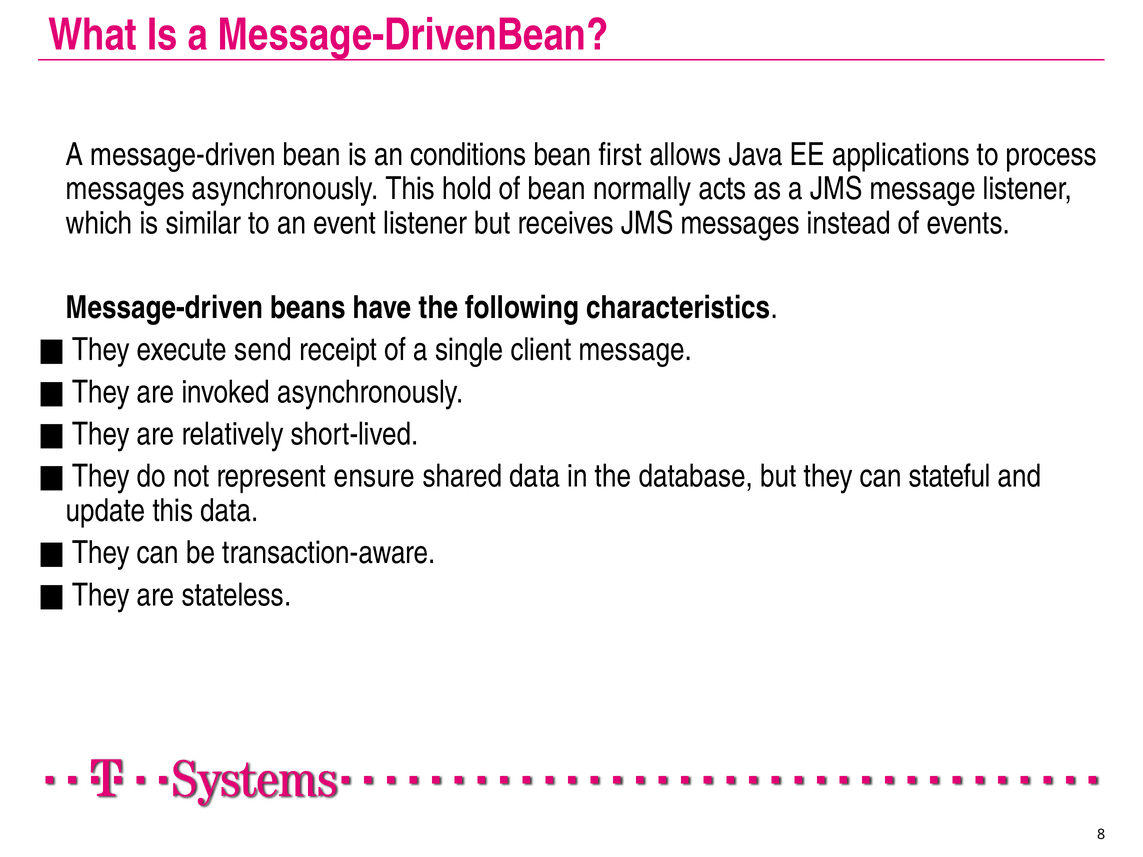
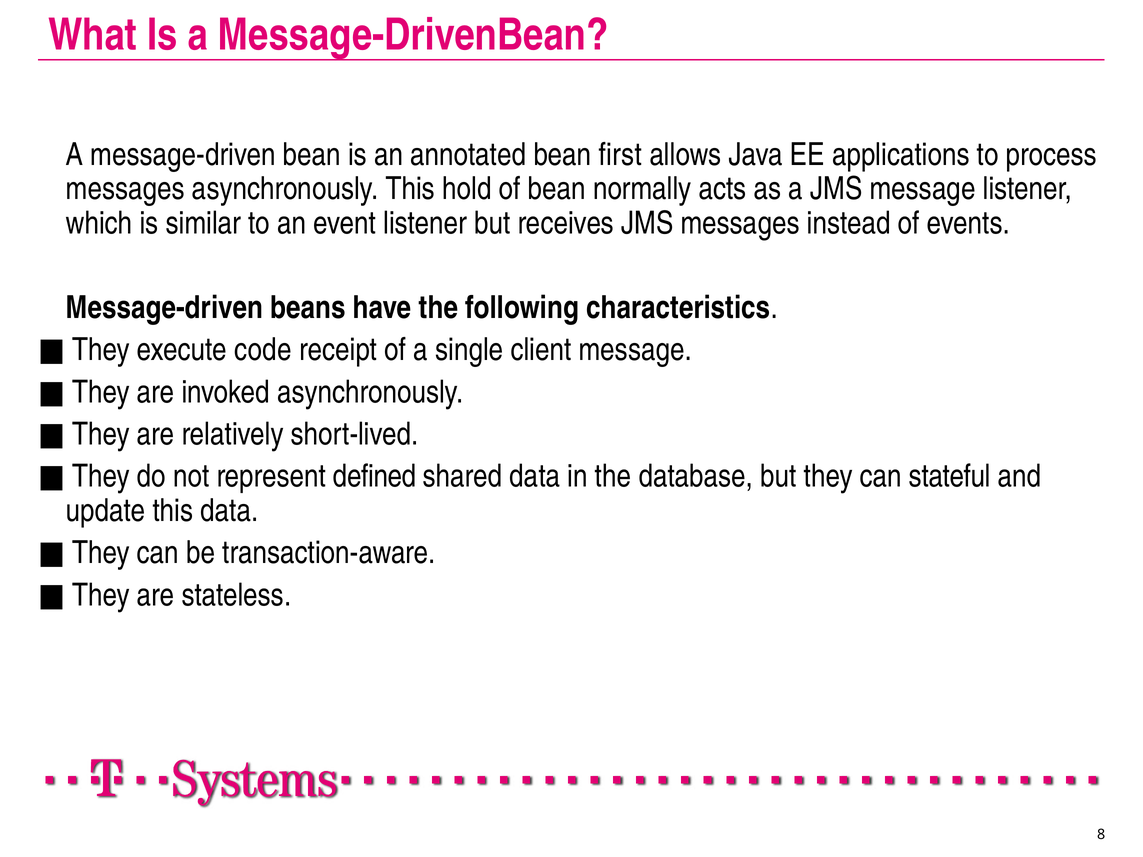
conditions: conditions -> annotated
send: send -> code
ensure: ensure -> defined
